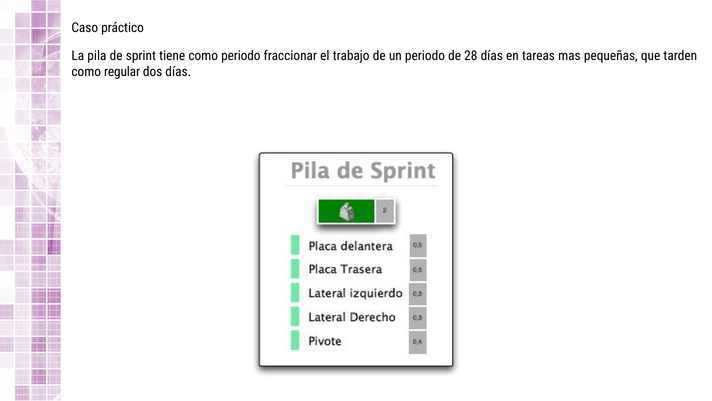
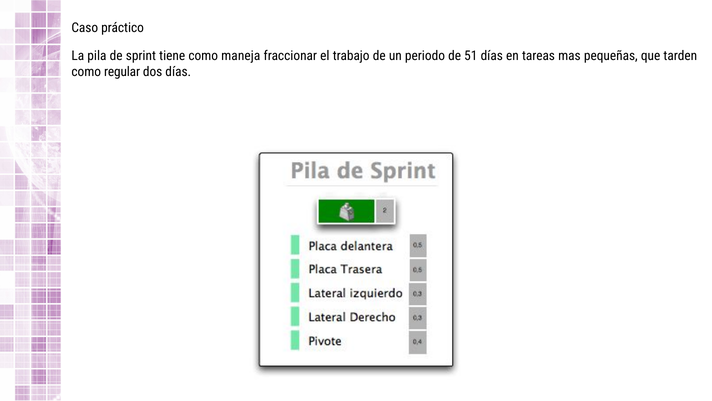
como periodo: periodo -> maneja
28: 28 -> 51
